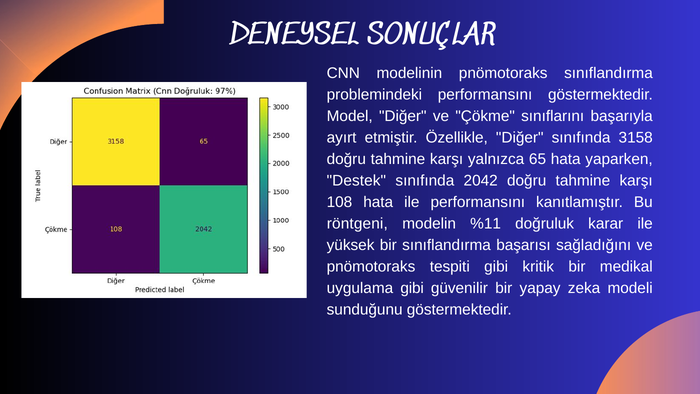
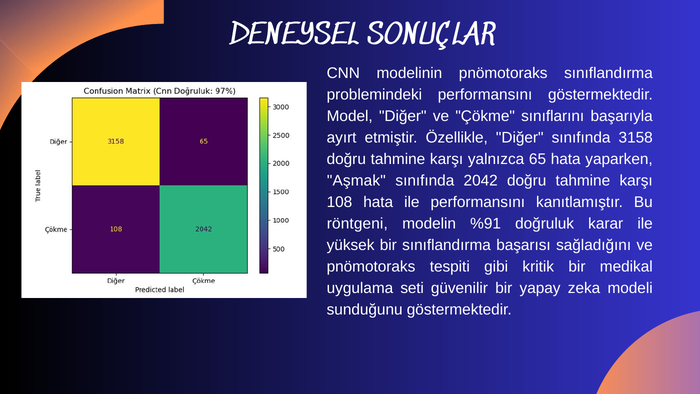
Destek: Destek -> Aşmak
%11: %11 -> %91
uygulama gibi: gibi -> seti
